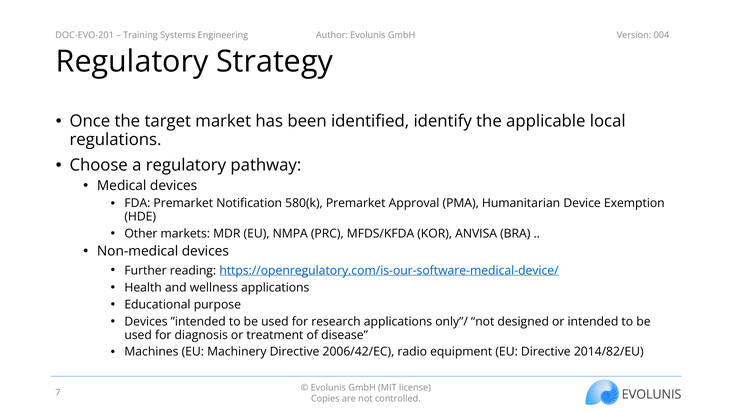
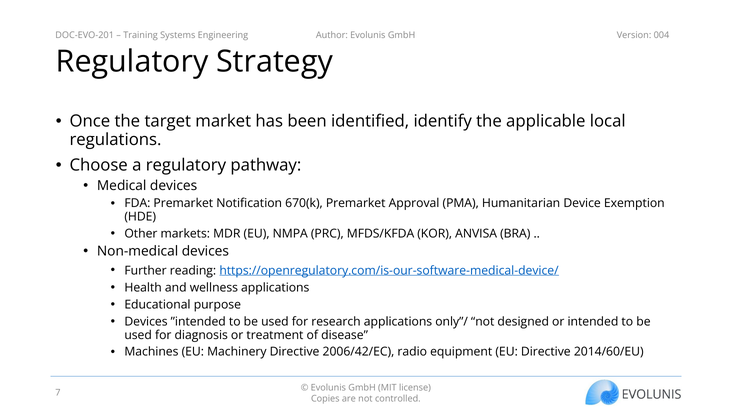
580(k: 580(k -> 670(k
2014/82/EU: 2014/82/EU -> 2014/60/EU
